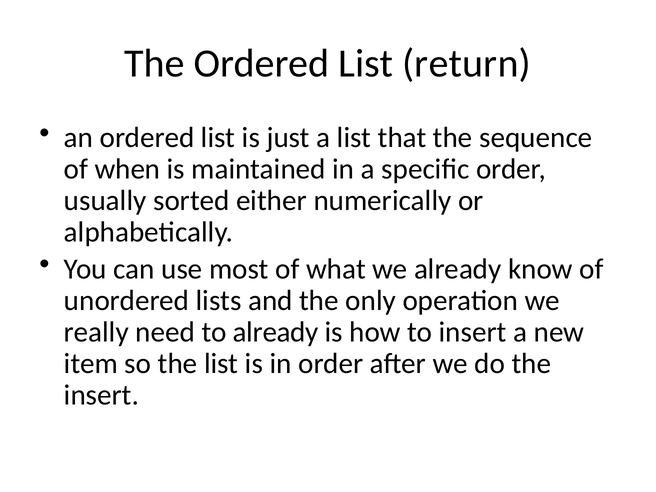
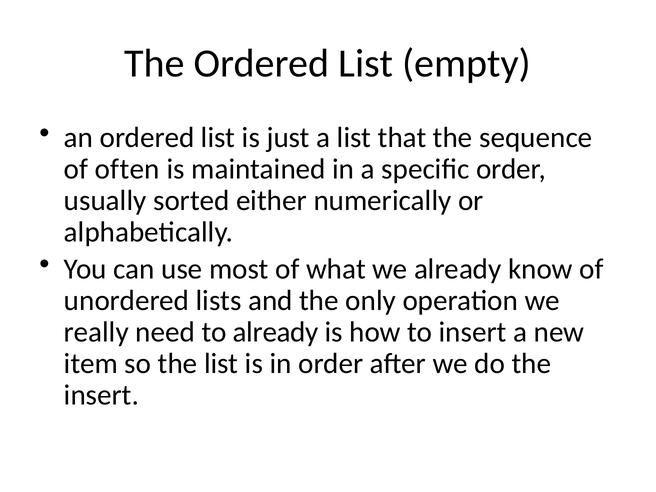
return: return -> empty
when: when -> often
